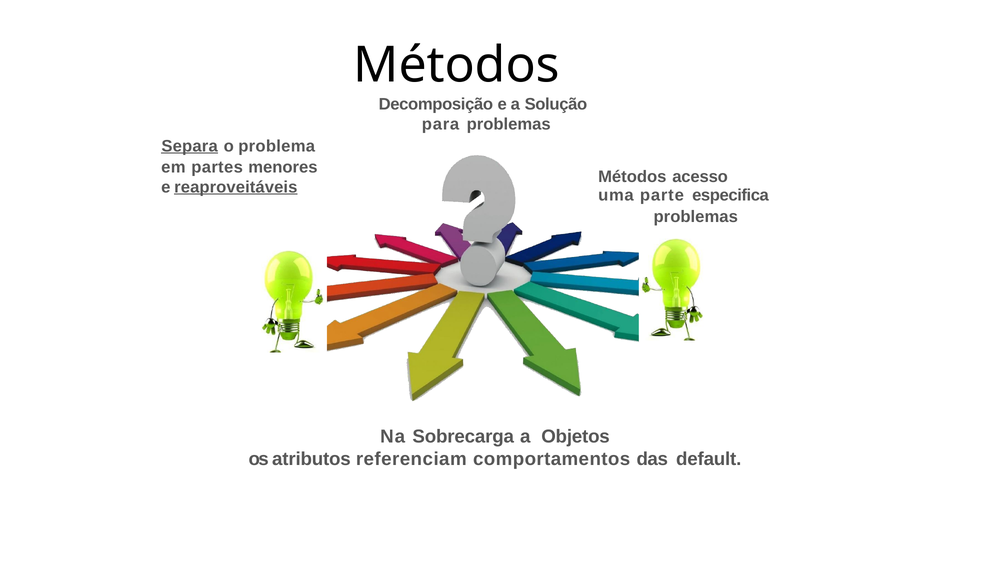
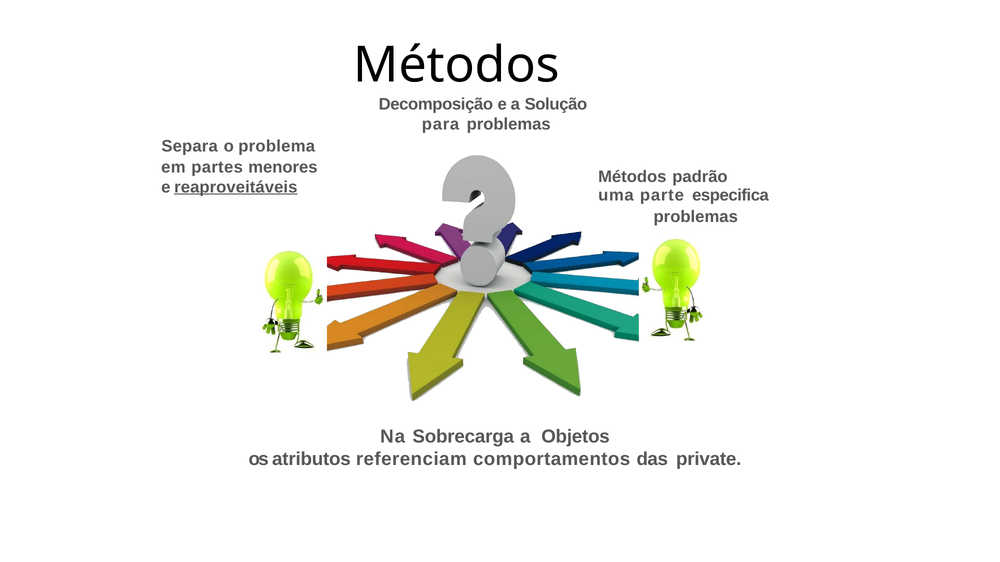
Separa underline: present -> none
acesso: acesso -> padrão
default: default -> private
